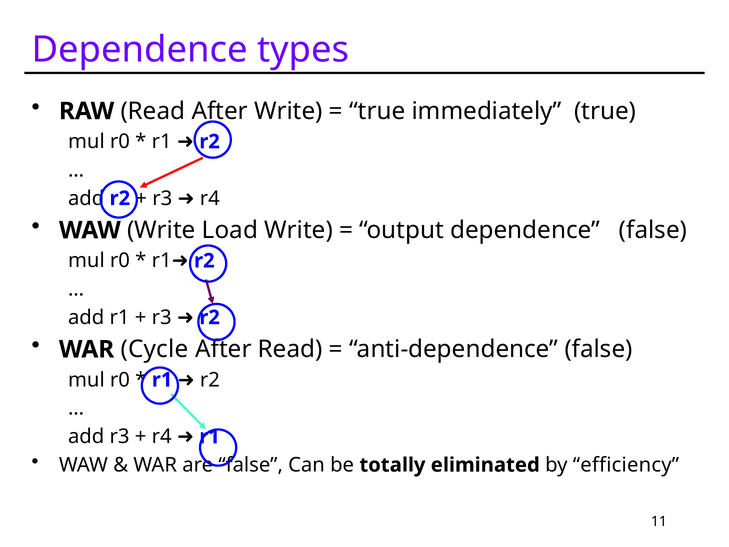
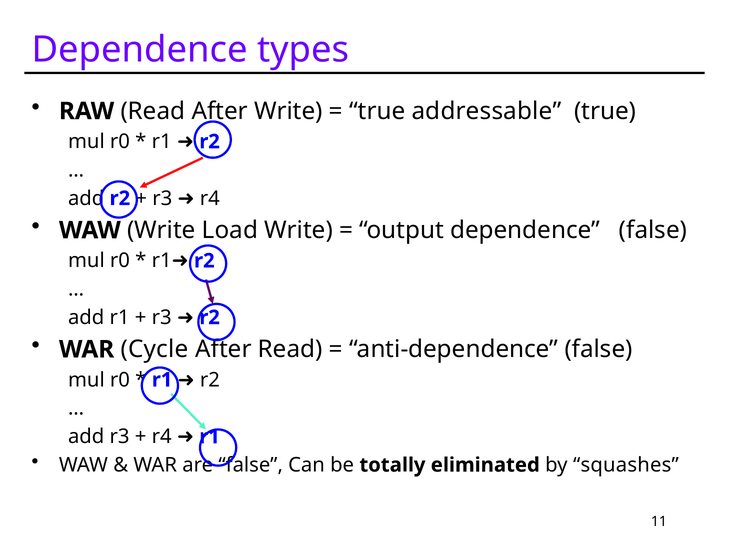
immediately: immediately -> addressable
efficiency: efficiency -> squashes
